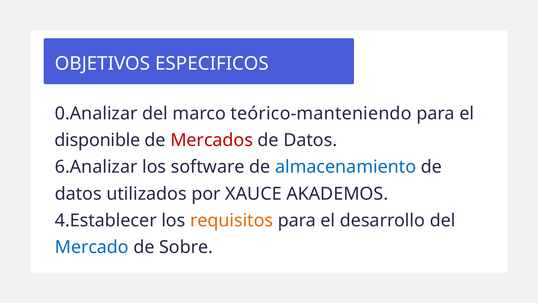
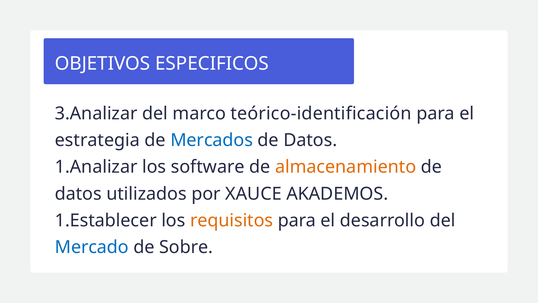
0.Analizar: 0.Analizar -> 3.Analizar
teórico-manteniendo: teórico-manteniendo -> teórico-identificación
disponible: disponible -> estrategia
Mercados colour: red -> blue
6.Analizar: 6.Analizar -> 1.Analizar
almacenamiento colour: blue -> orange
4.Establecer: 4.Establecer -> 1.Establecer
